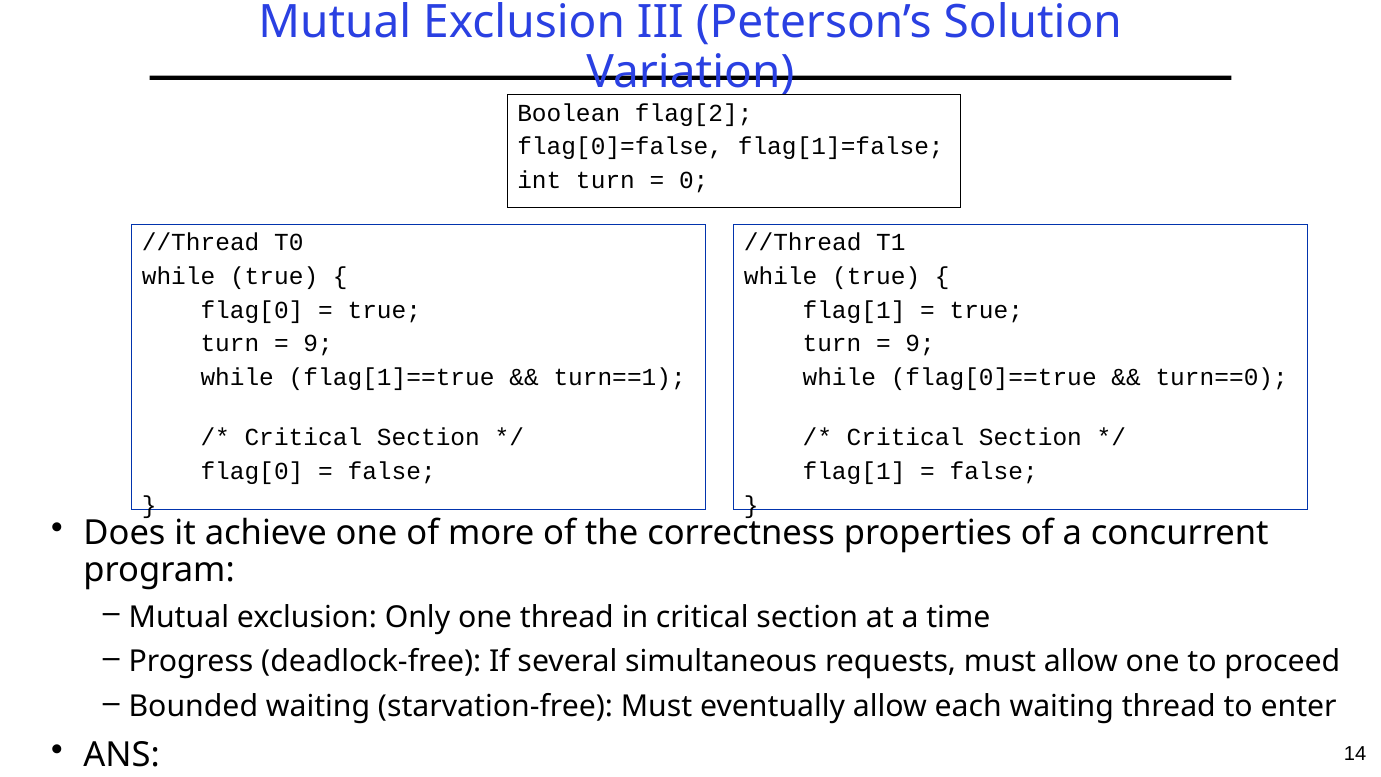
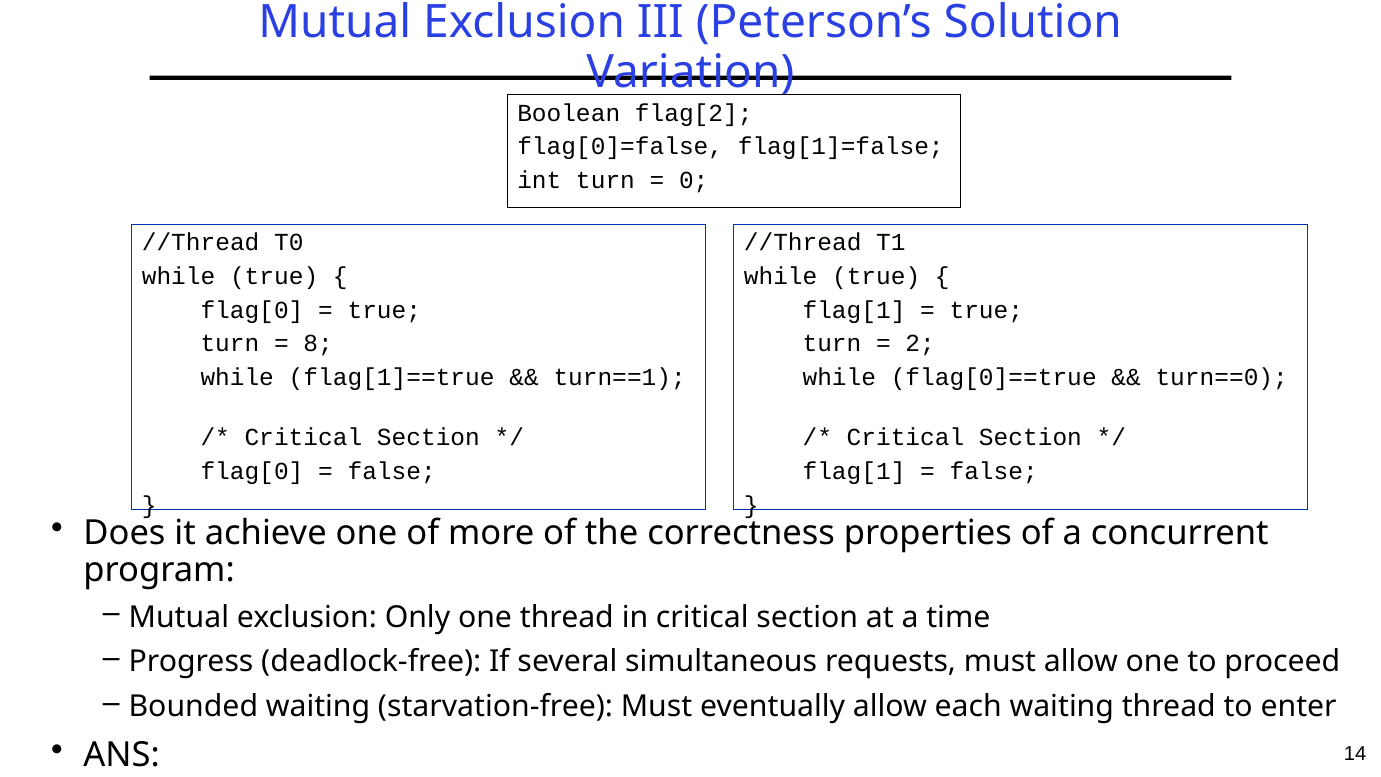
9 at (318, 344): 9 -> 8
9 at (920, 344): 9 -> 2
